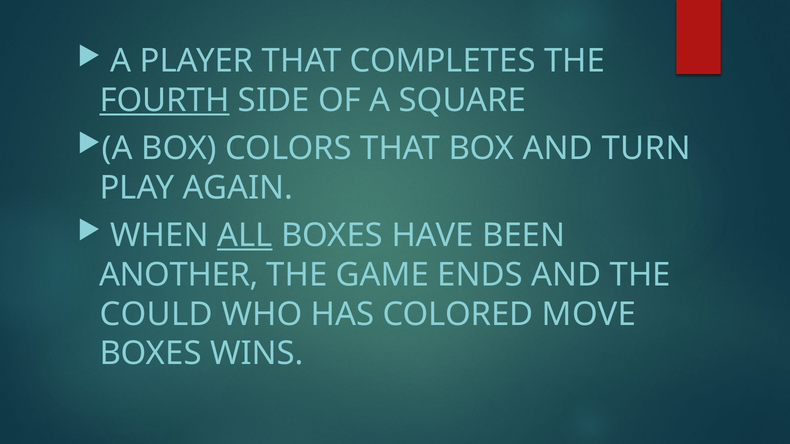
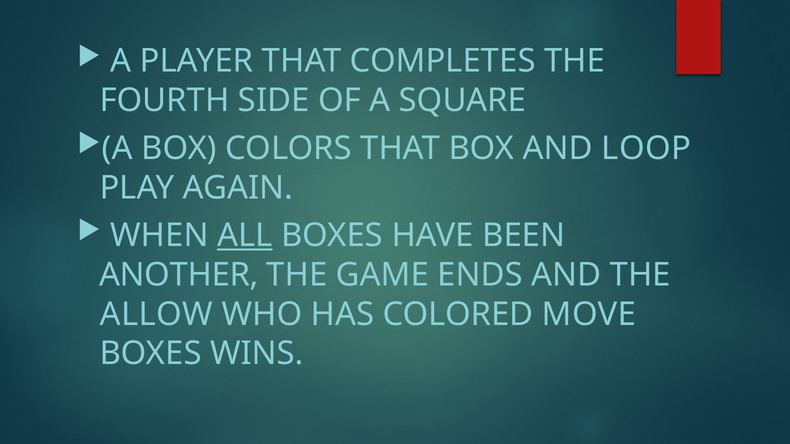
FOURTH underline: present -> none
TURN: TURN -> LOOP
COULD: COULD -> ALLOW
